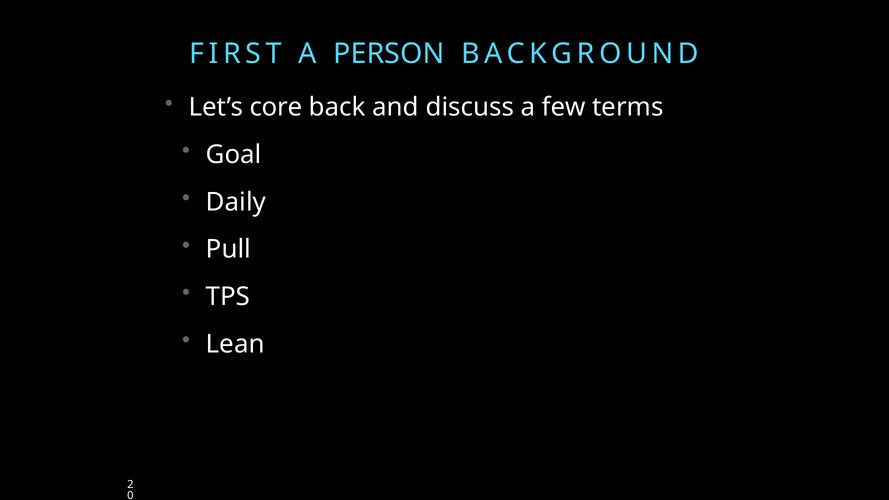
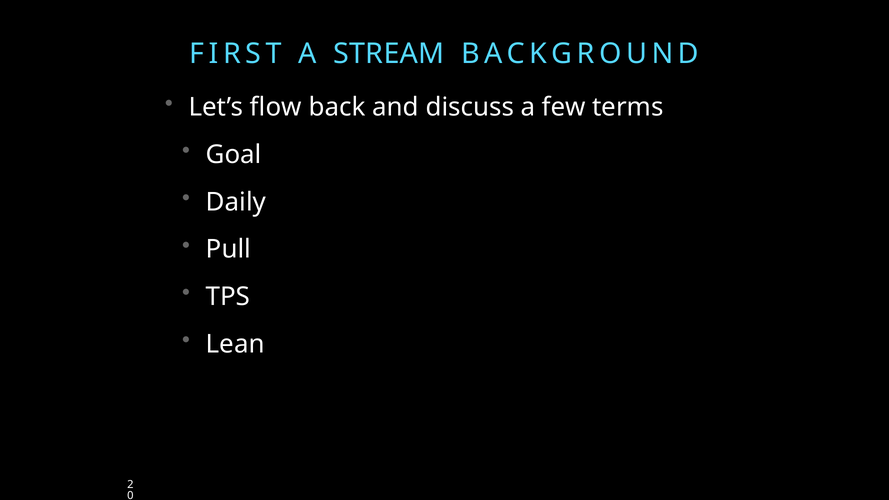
PERSON: PERSON -> STREAM
core: core -> flow
